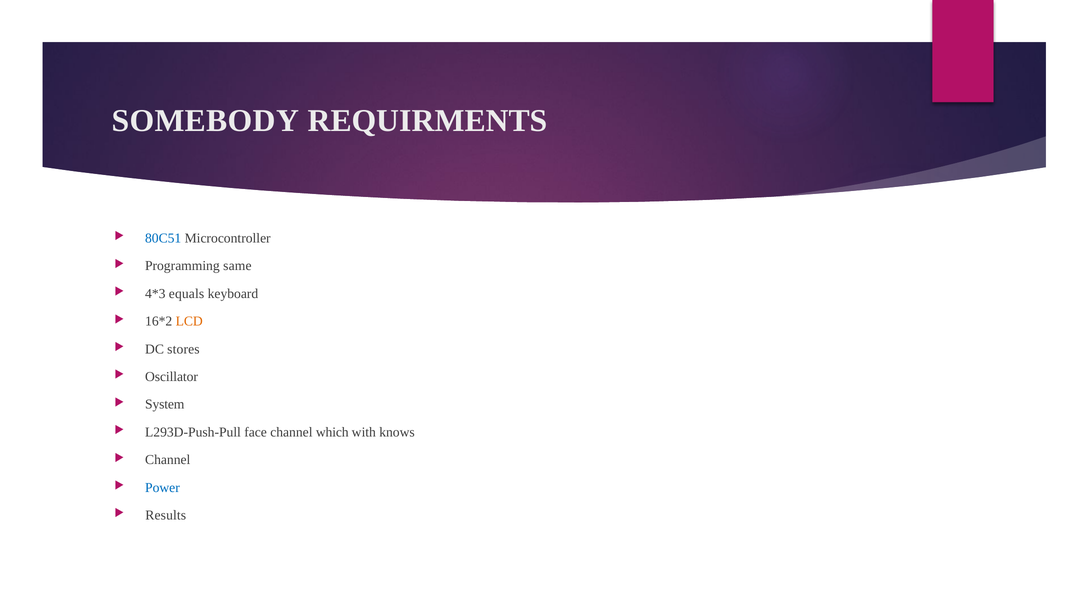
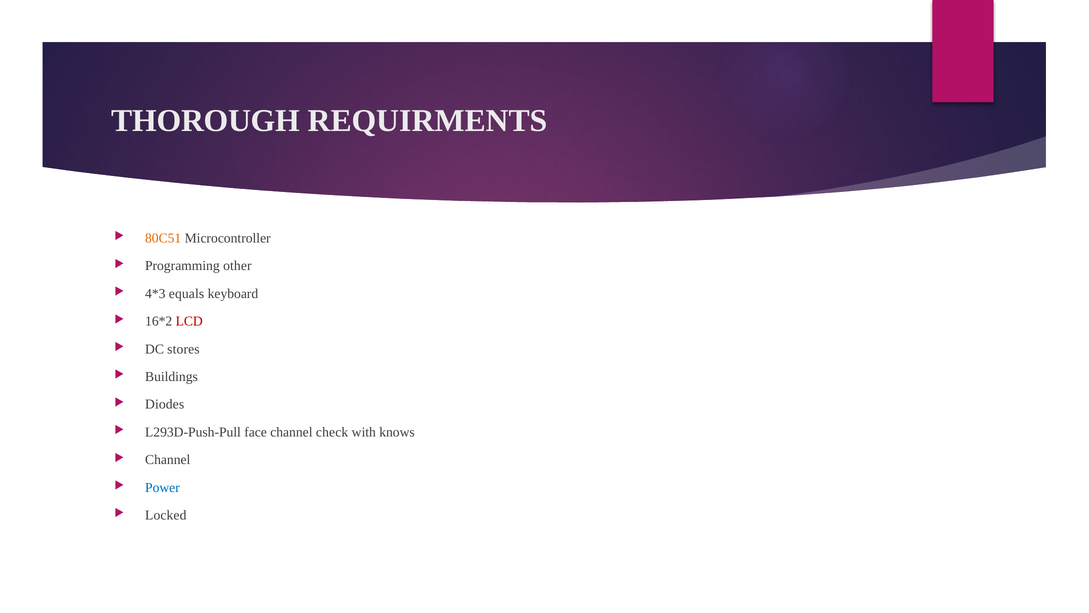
SOMEBODY: SOMEBODY -> THOROUGH
80C51 colour: blue -> orange
same: same -> other
LCD colour: orange -> red
Oscillator: Oscillator -> Buildings
System: System -> Diodes
which: which -> check
Results: Results -> Locked
